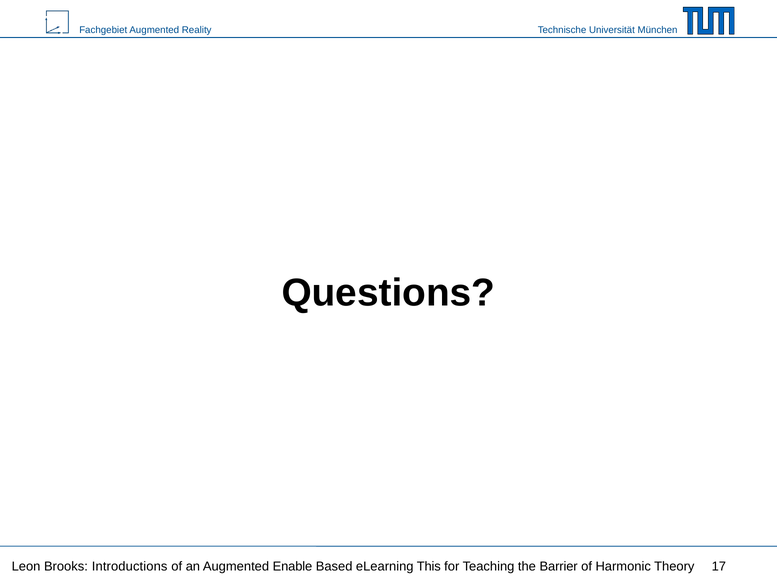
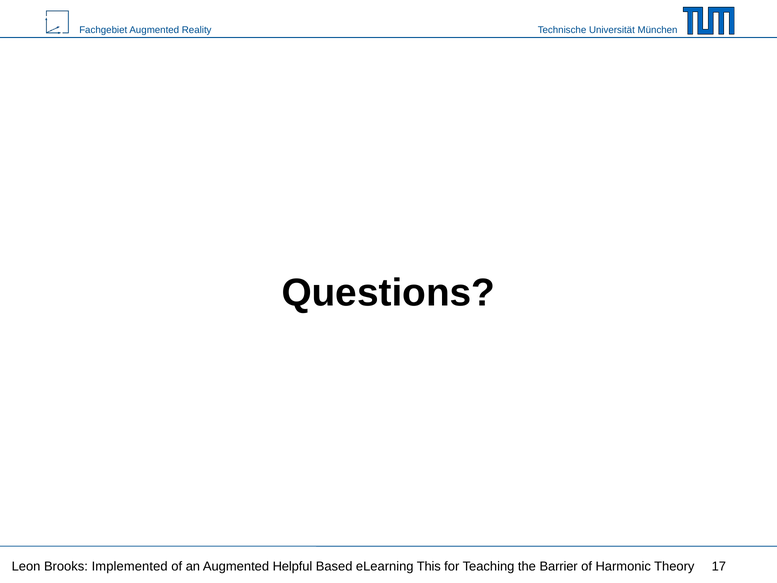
Introductions: Introductions -> Implemented
Enable: Enable -> Helpful
